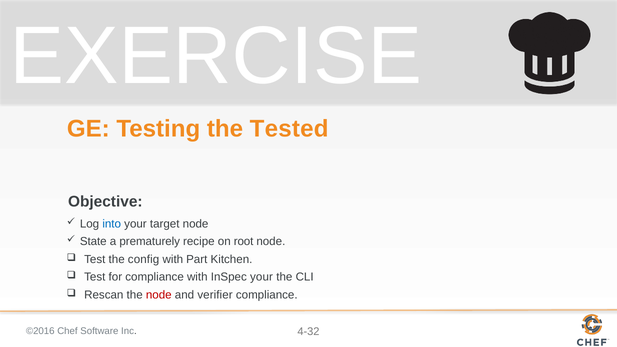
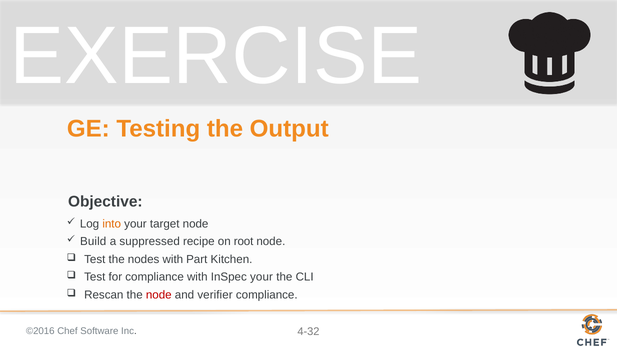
Tested: Tested -> Output
into colour: blue -> orange
State: State -> Build
prematurely: prematurely -> suppressed
config: config -> nodes
